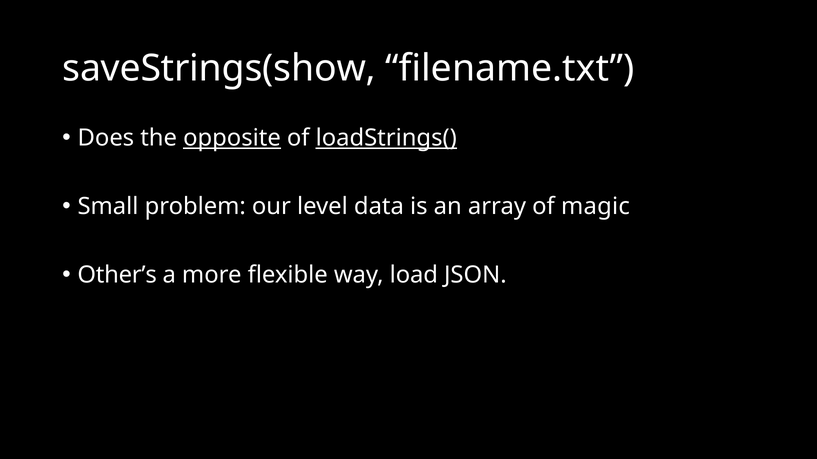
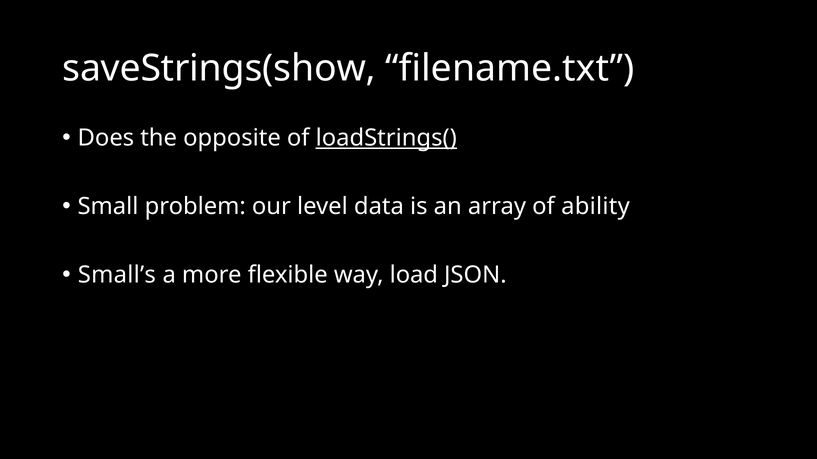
opposite underline: present -> none
magic: magic -> ability
Other’s: Other’s -> Small’s
